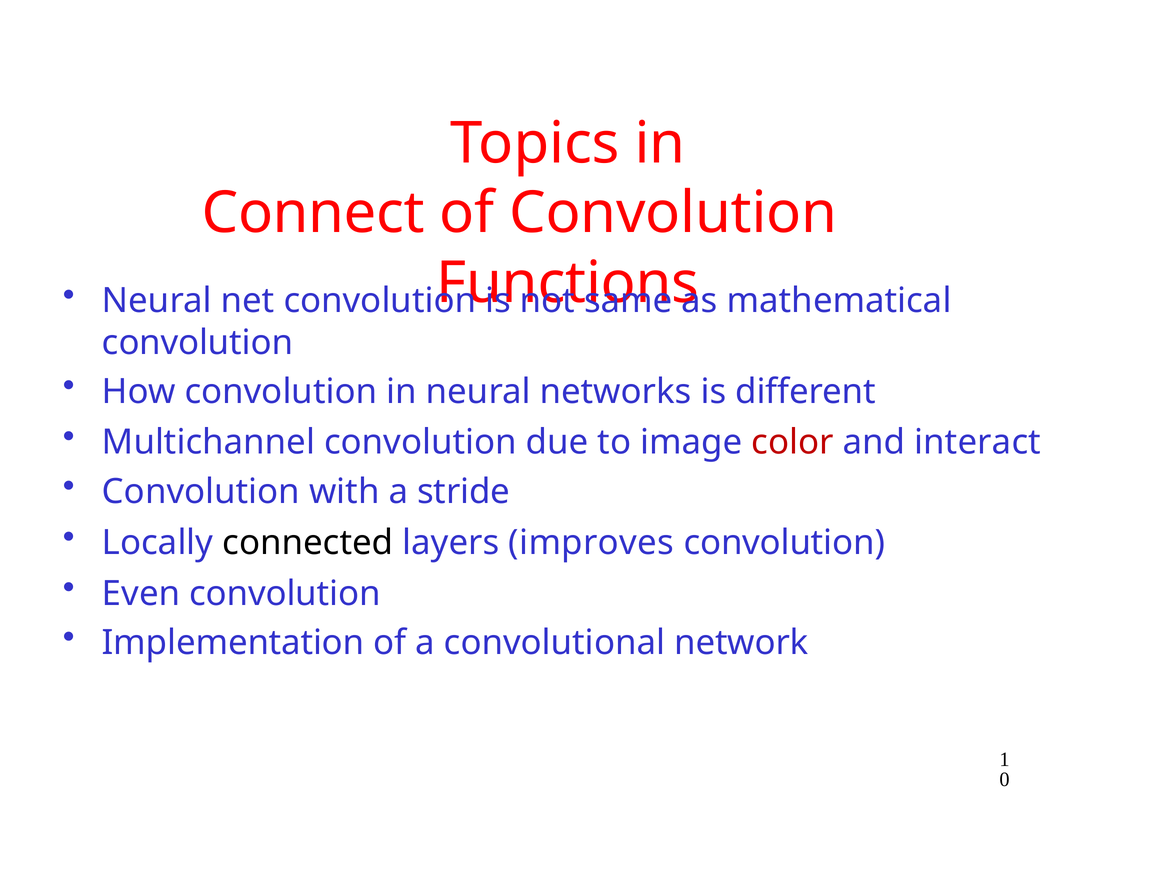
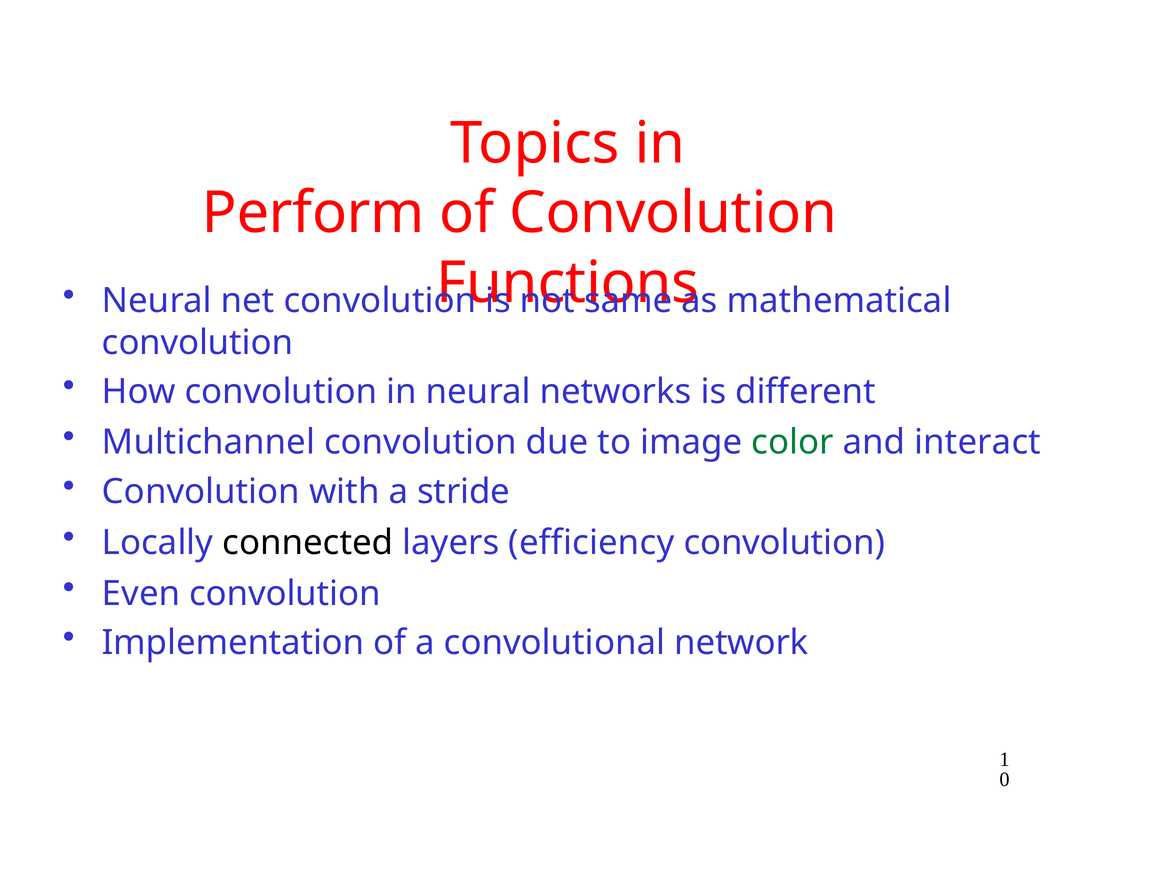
Connect: Connect -> Perform
color colour: red -> green
improves: improves -> efficiency
